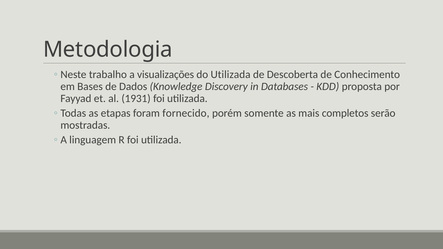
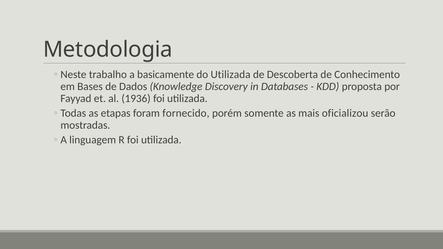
visualizações: visualizações -> basicamente
1931: 1931 -> 1936
completos: completos -> oficializou
